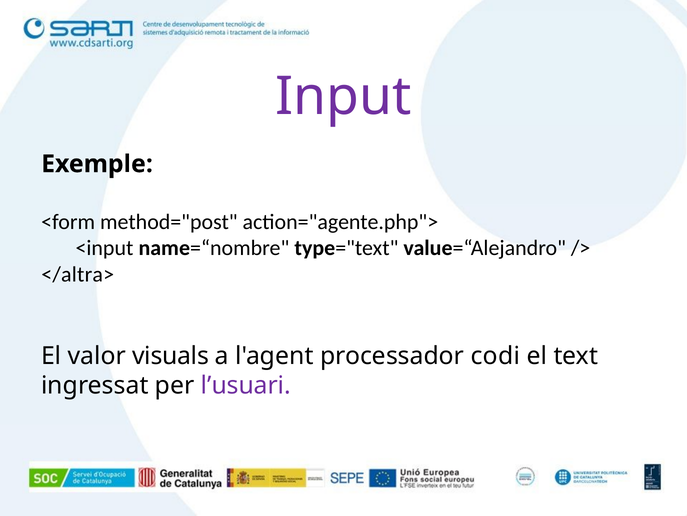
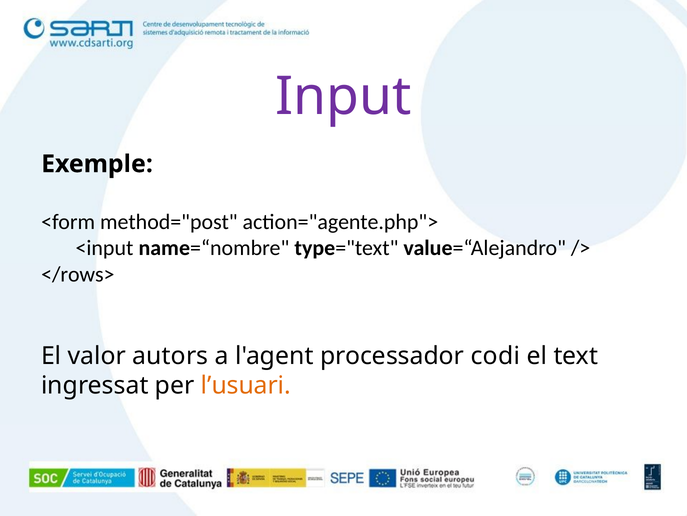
</altra>: </altra> -> </rows>
visuals: visuals -> autors
l’usuari colour: purple -> orange
